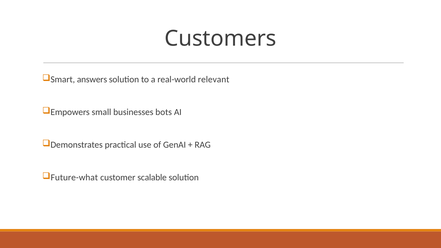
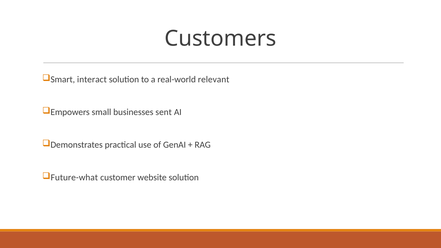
answers: answers -> interact
bots: bots -> sent
scalable: scalable -> website
